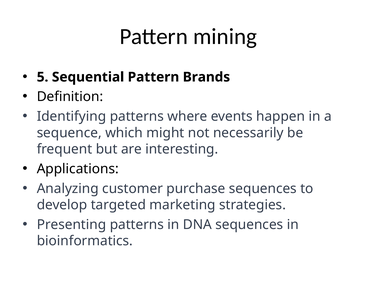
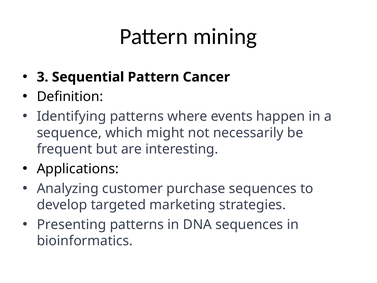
5: 5 -> 3
Brands: Brands -> Cancer
